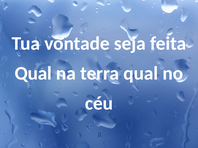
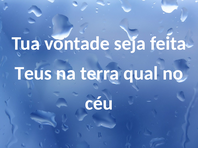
Qual at (33, 74): Qual -> Teus
